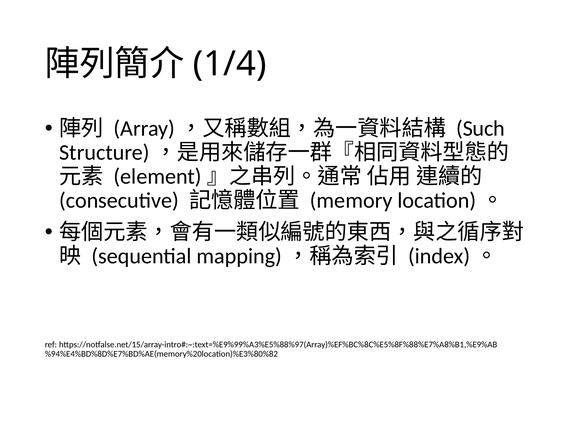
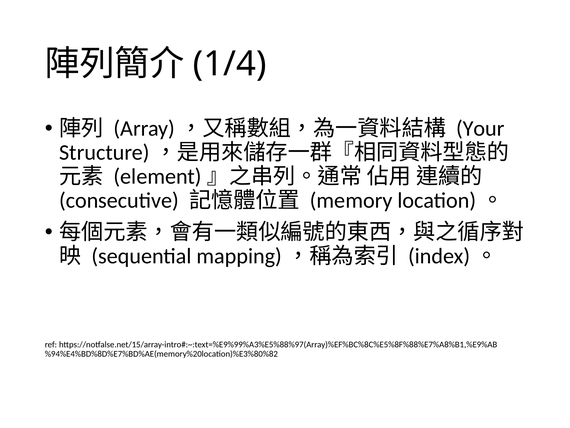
Such: Such -> Your
